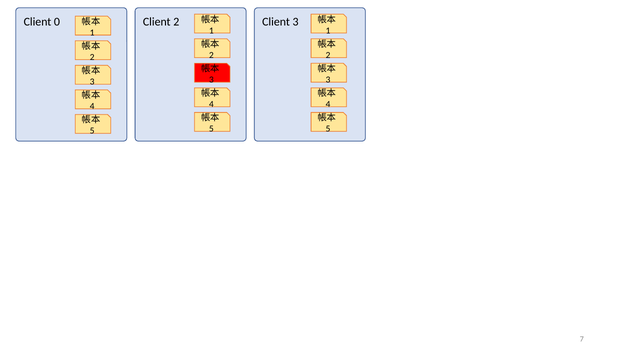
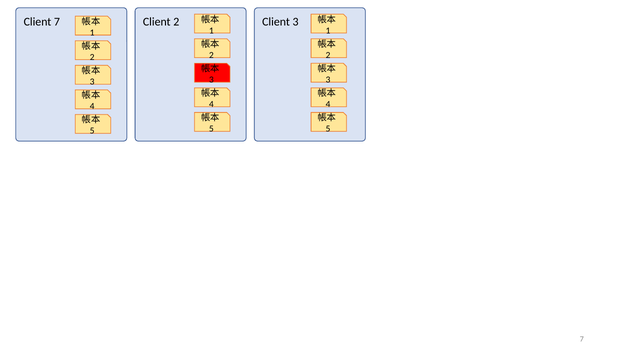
Client 0: 0 -> 7
